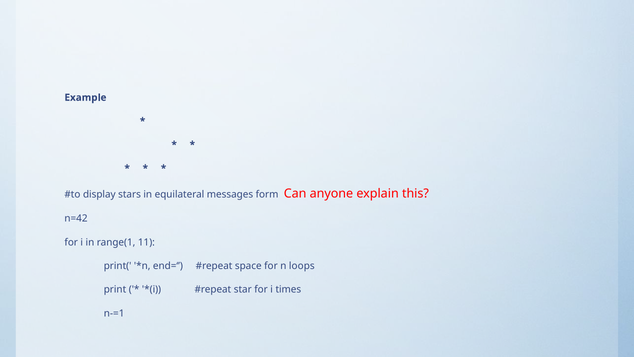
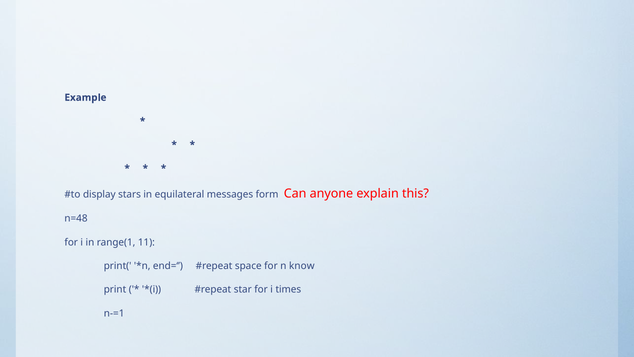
n=42: n=42 -> n=48
loops: loops -> know
